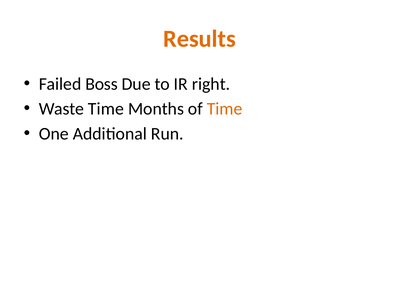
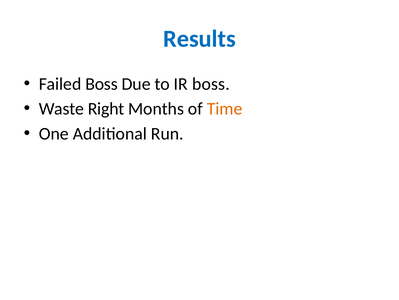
Results colour: orange -> blue
IR right: right -> boss
Waste Time: Time -> Right
